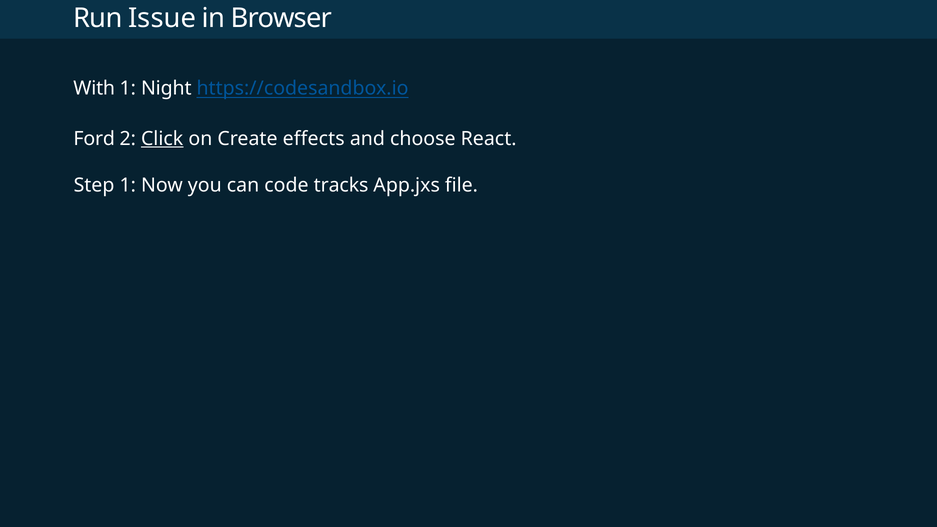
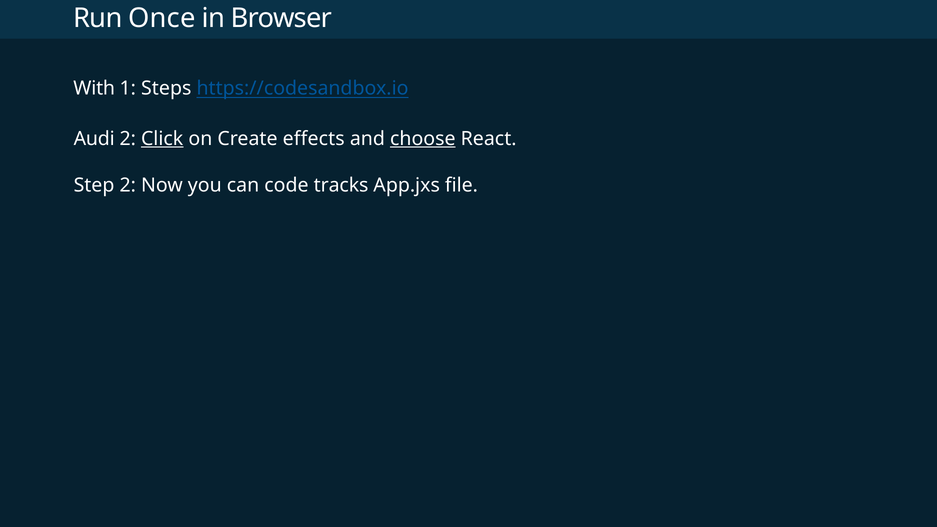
Issue: Issue -> Once
Night: Night -> Steps
Ford: Ford -> Audi
choose underline: none -> present
Step 1: 1 -> 2
